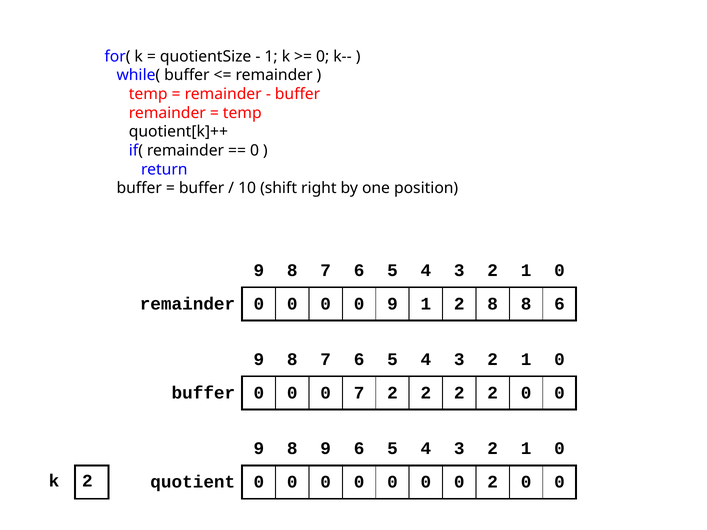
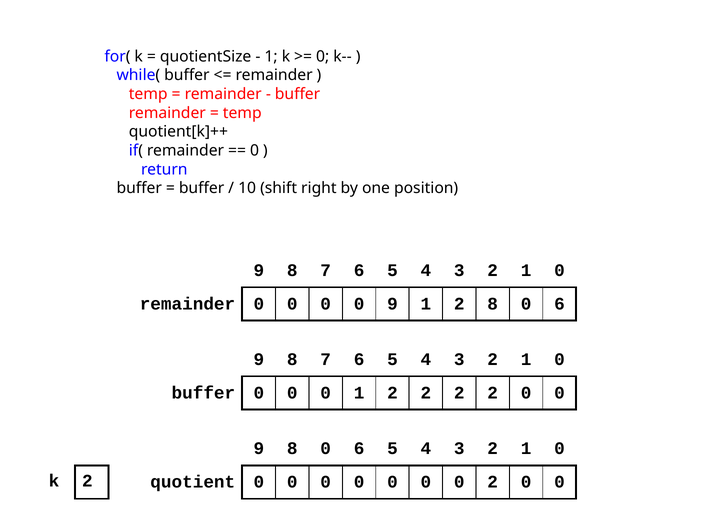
2 8 8: 8 -> 0
0 7: 7 -> 1
9 8 9: 9 -> 0
